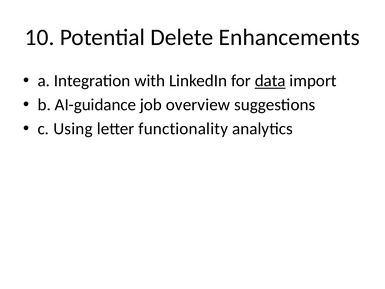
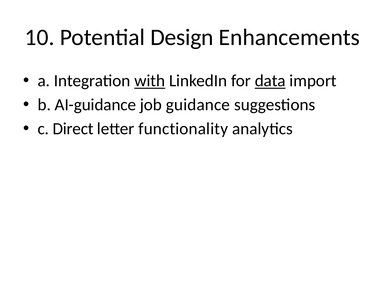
Delete: Delete -> Design
with underline: none -> present
overview: overview -> guidance
Using: Using -> Direct
